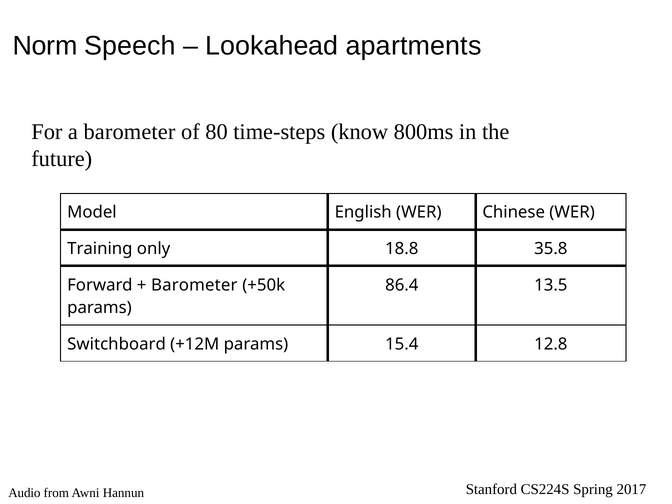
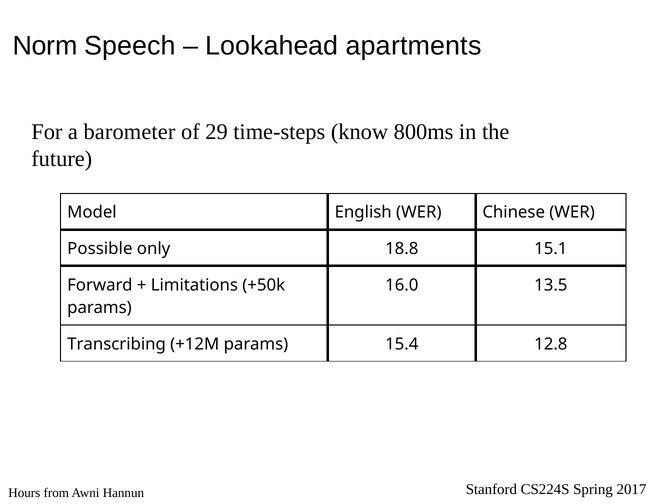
80: 80 -> 29
Training: Training -> Possible
35.8: 35.8 -> 15.1
Barometer at (194, 285): Barometer -> Limitations
86.4: 86.4 -> 16.0
Switchboard: Switchboard -> Transcribing
Audio: Audio -> Hours
